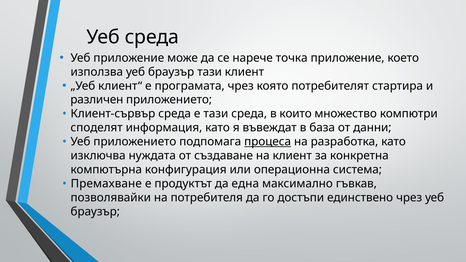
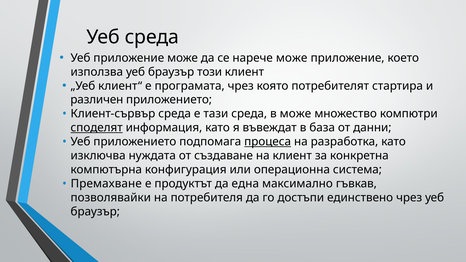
нарече точка: точка -> може
браузър тази: тази -> този
в които: които -> може
споделят underline: none -> present
